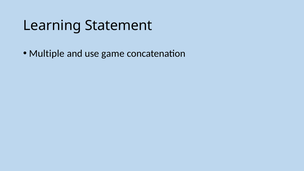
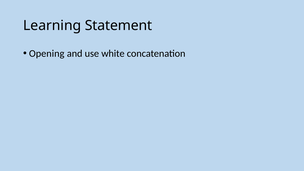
Multiple: Multiple -> Opening
game: game -> white
